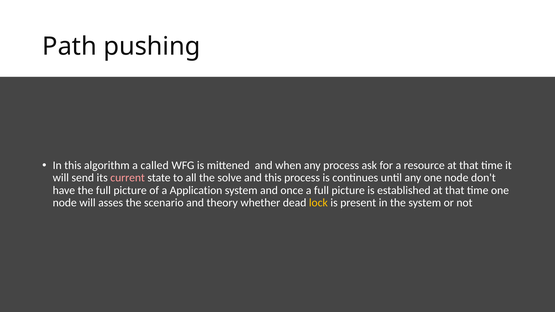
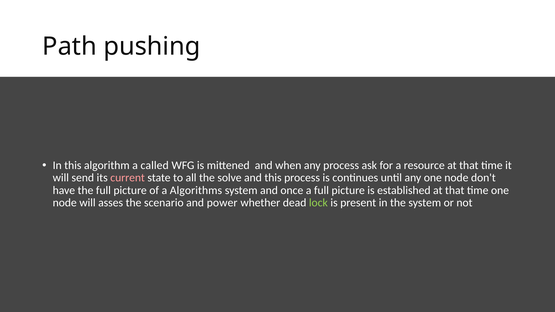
Application: Application -> Algorithms
theory: theory -> power
lock colour: yellow -> light green
